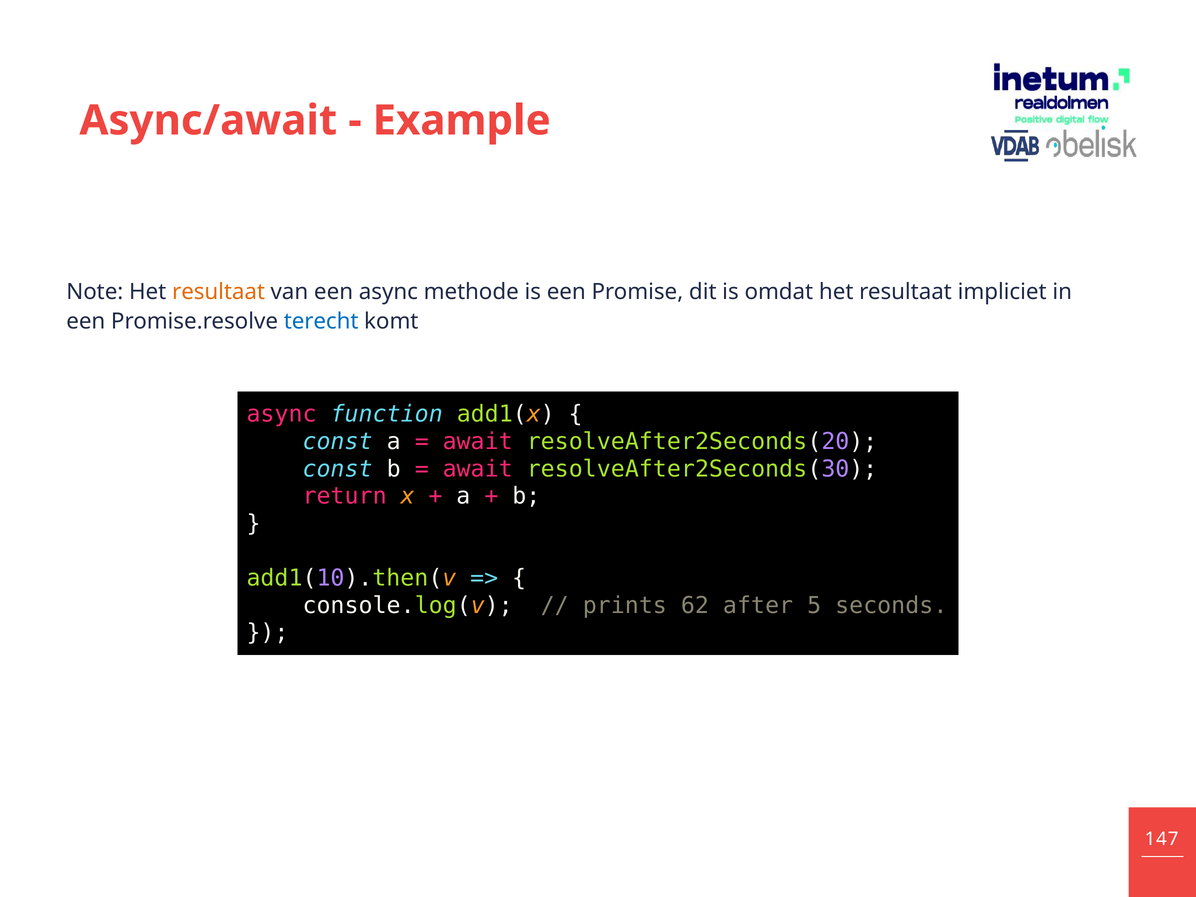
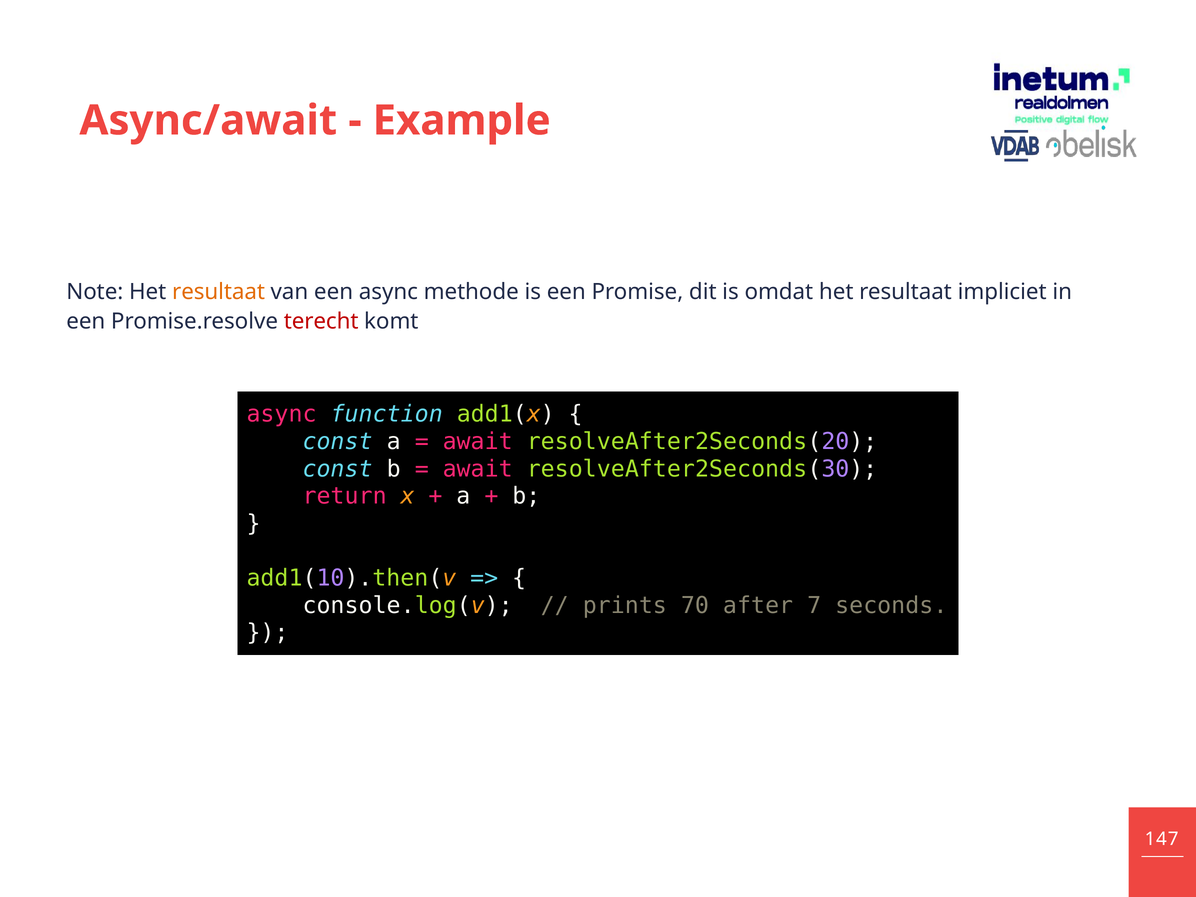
terecht colour: blue -> red
62: 62 -> 70
5: 5 -> 7
